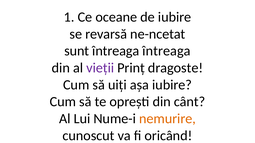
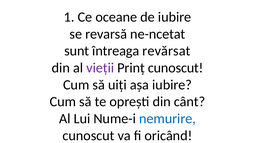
întreaga întreaga: întreaga -> revărsat
Prinț dragoste: dragoste -> cunoscut
nemurire colour: orange -> blue
